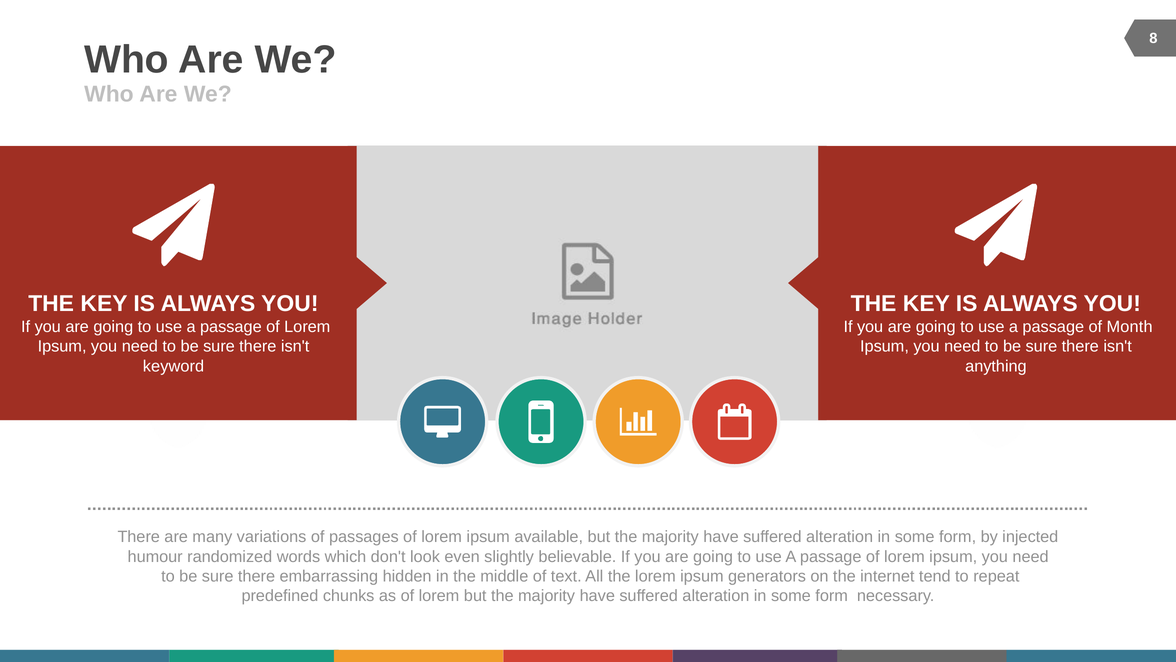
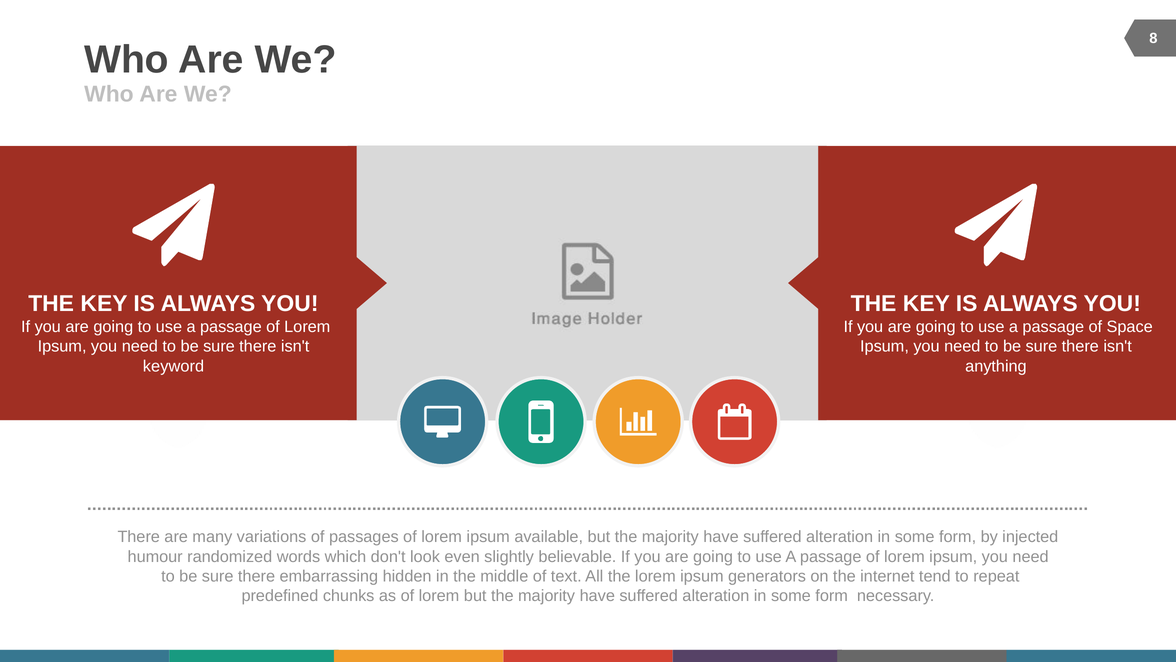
Month: Month -> Space
